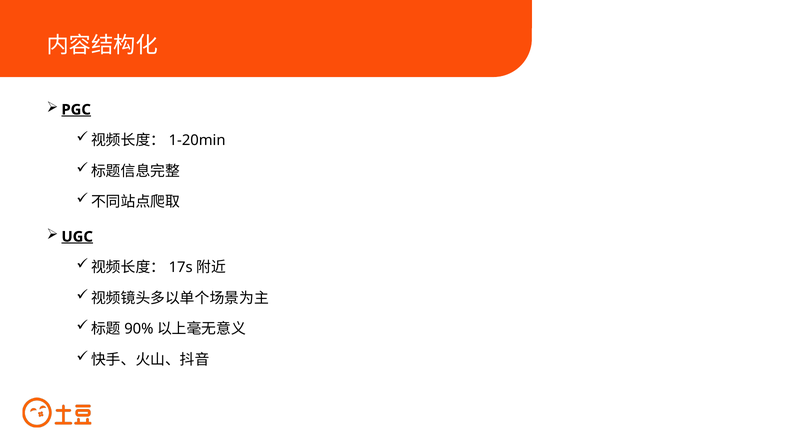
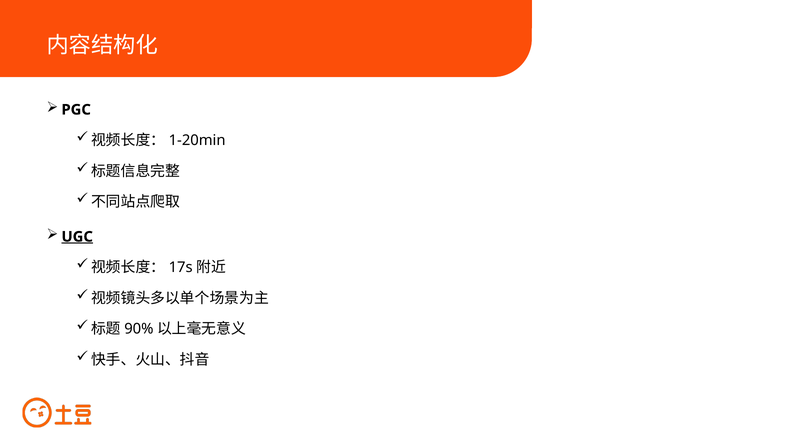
PGC underline: present -> none
